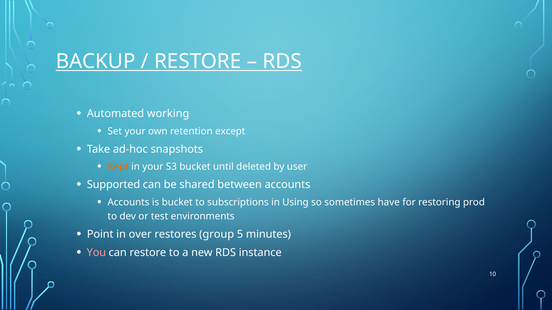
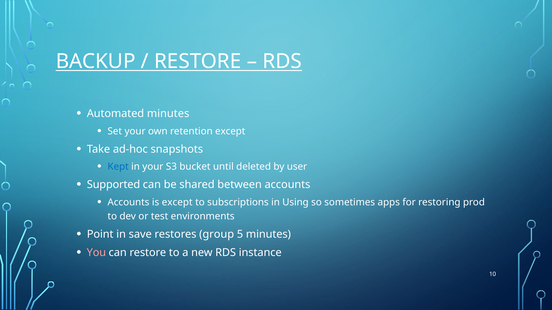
Automated working: working -> minutes
Kept colour: orange -> blue
is bucket: bucket -> except
have: have -> apps
over: over -> save
